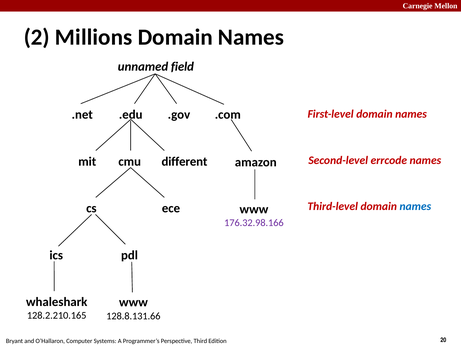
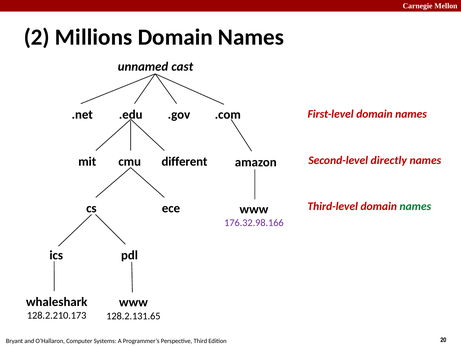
field: field -> cast
errcode: errcode -> directly
names at (415, 206) colour: blue -> green
128.2.210.165: 128.2.210.165 -> 128.2.210.173
128.8.131.66: 128.8.131.66 -> 128.2.131.65
